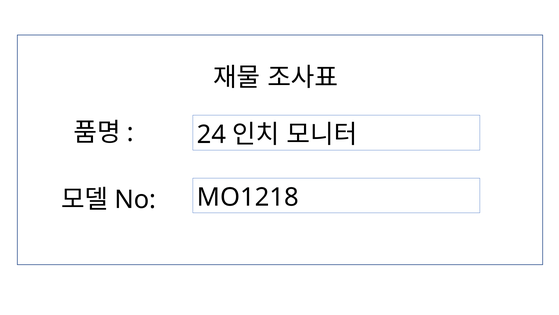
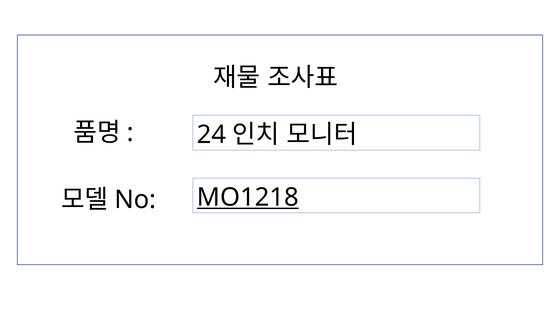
MO1218 underline: none -> present
